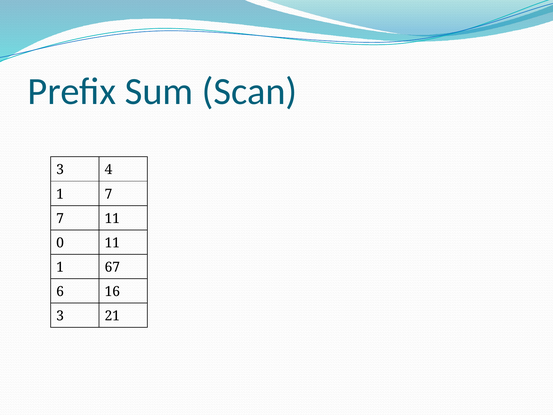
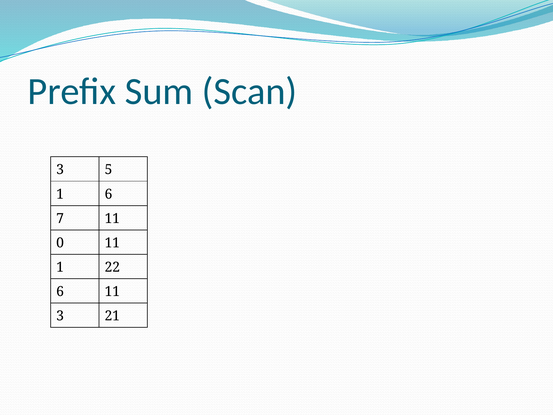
4: 4 -> 5
1 7: 7 -> 6
67: 67 -> 22
6 16: 16 -> 11
